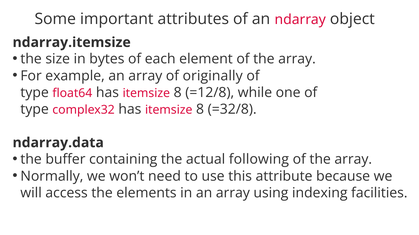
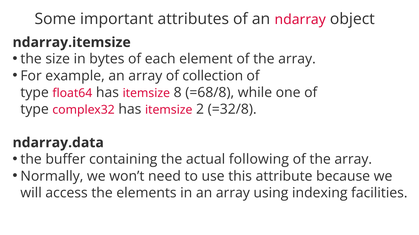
originally: originally -> collection
=12/8: =12/8 -> =68/8
complex32 has itemsize 8: 8 -> 2
